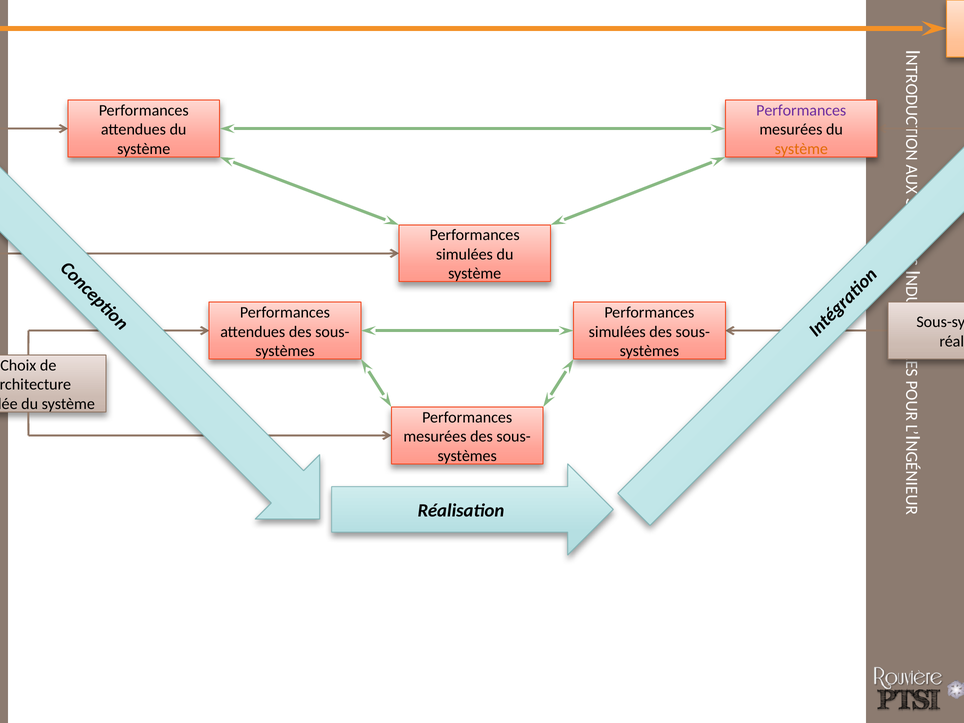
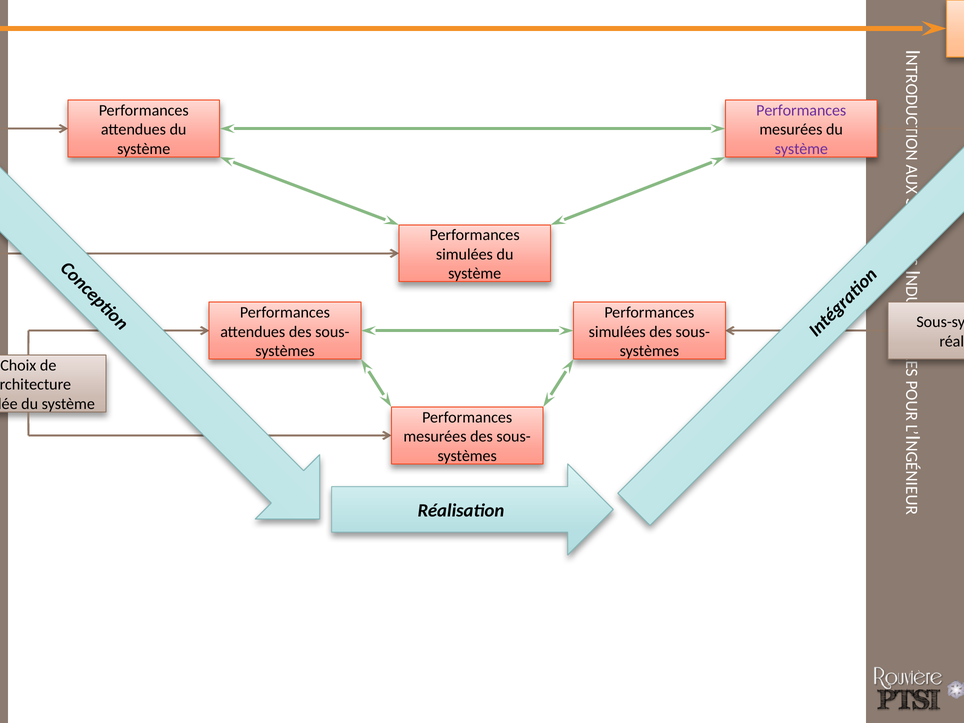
système at (801, 149) colour: orange -> purple
